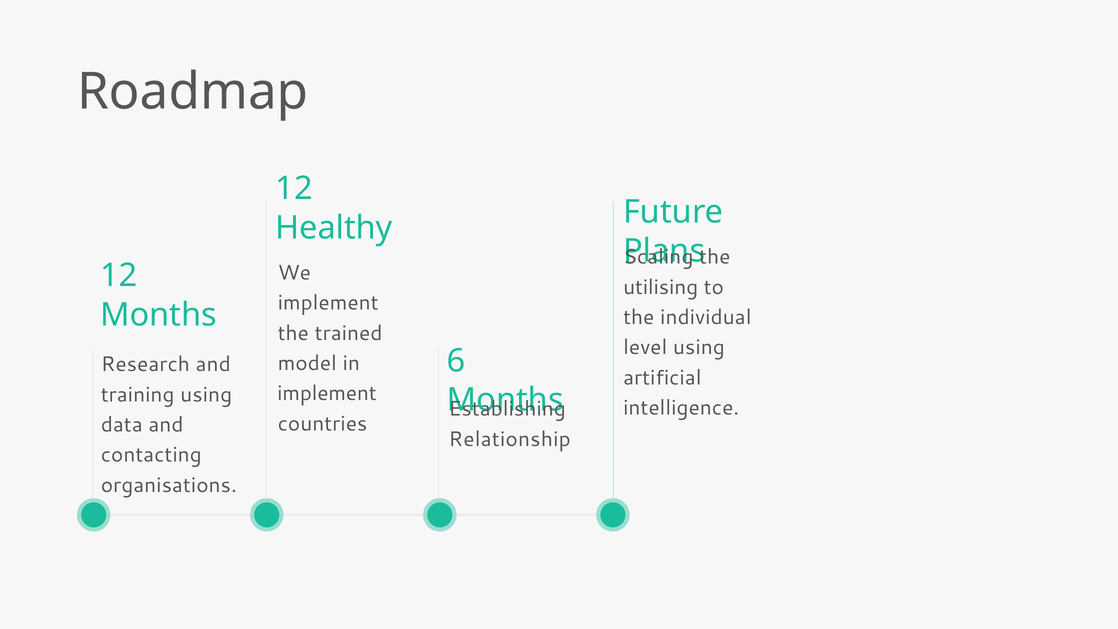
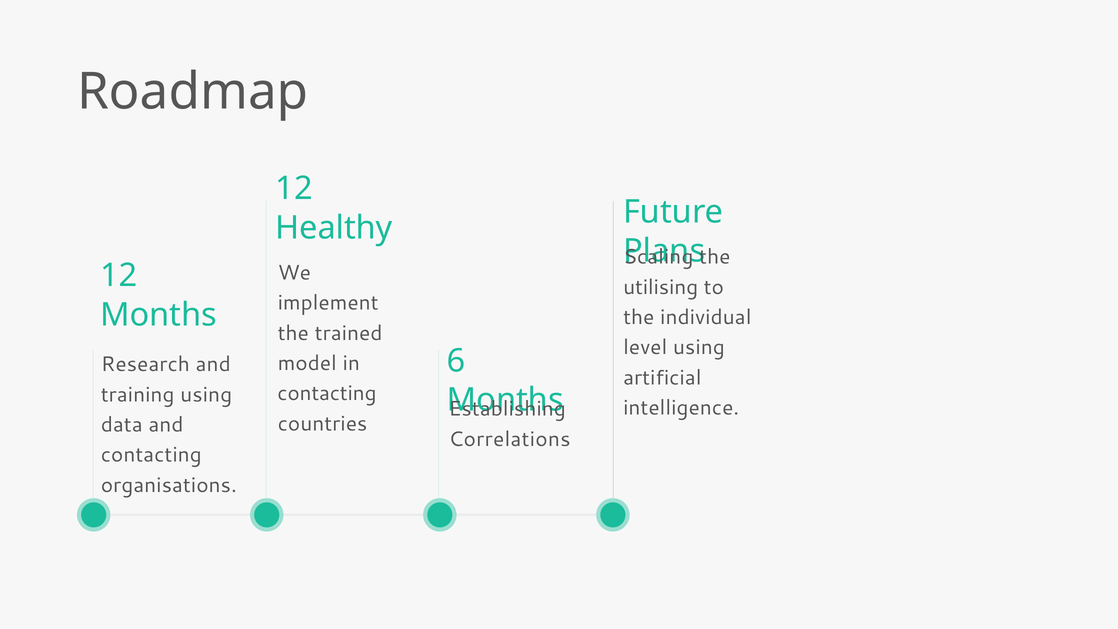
implement at (327, 393): implement -> contacting
Relationship: Relationship -> Correlations
